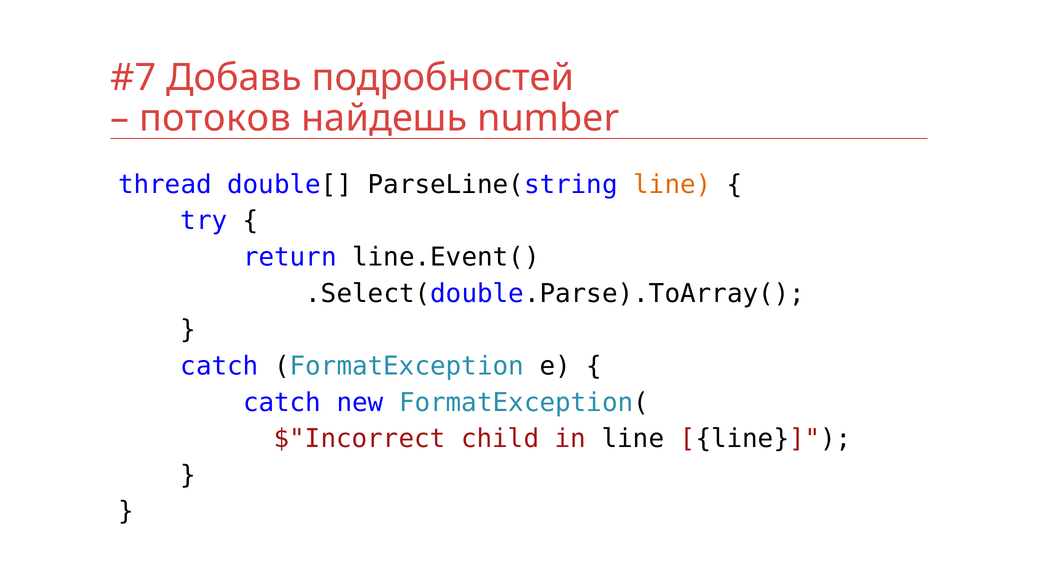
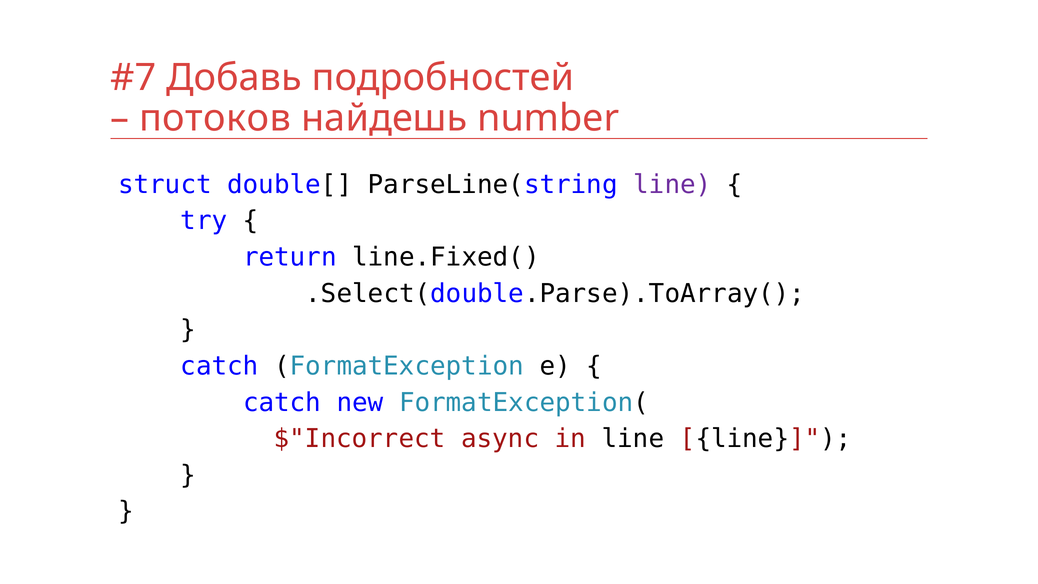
thread: thread -> struct
line at (672, 184) colour: orange -> purple
line.Event(: line.Event( -> line.Fixed(
child: child -> async
